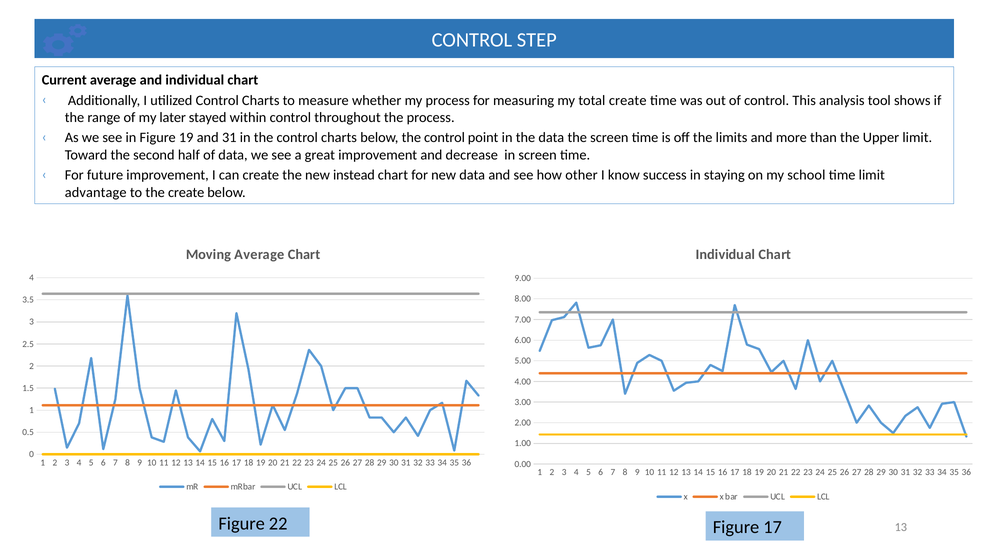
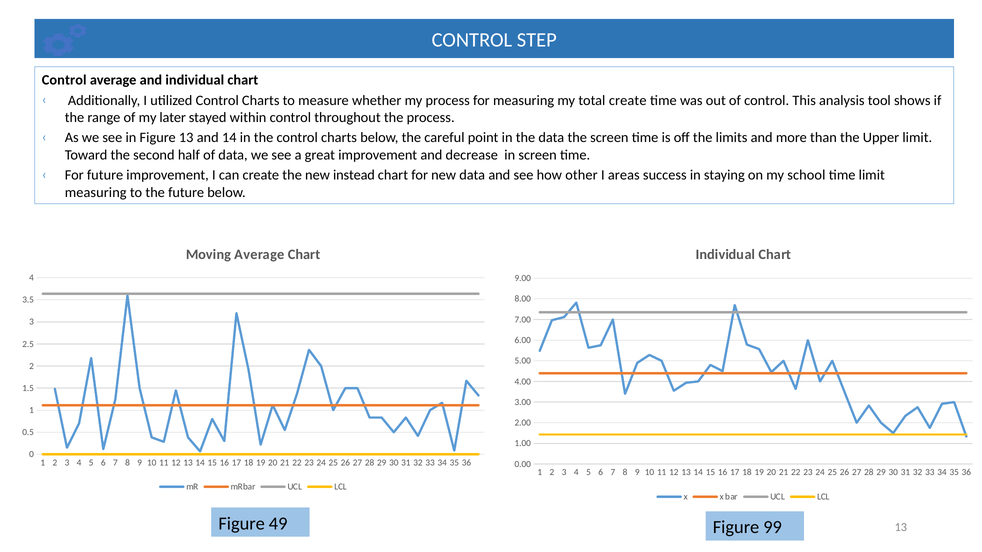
Current at (64, 80): Current -> Control
Figure 19: 19 -> 13
and 31: 31 -> 14
below the control: control -> careful
know: know -> areas
advantage at (96, 193): advantage -> measuring
the create: create -> future
Figure 22: 22 -> 49
Figure 17: 17 -> 99
